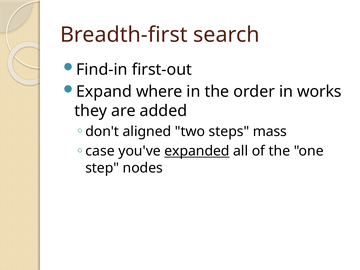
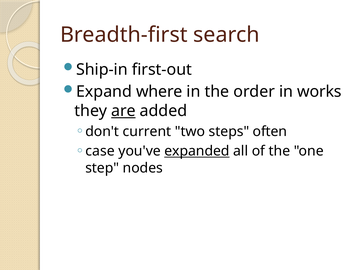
Find-in: Find-in -> Ship-in
are underline: none -> present
aligned: aligned -> current
mass: mass -> often
